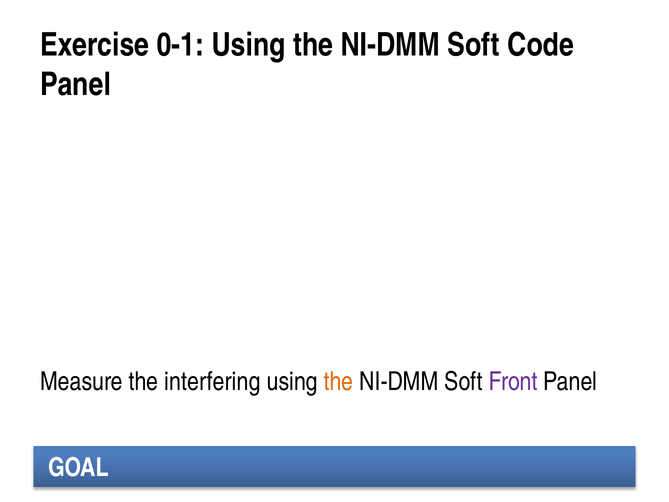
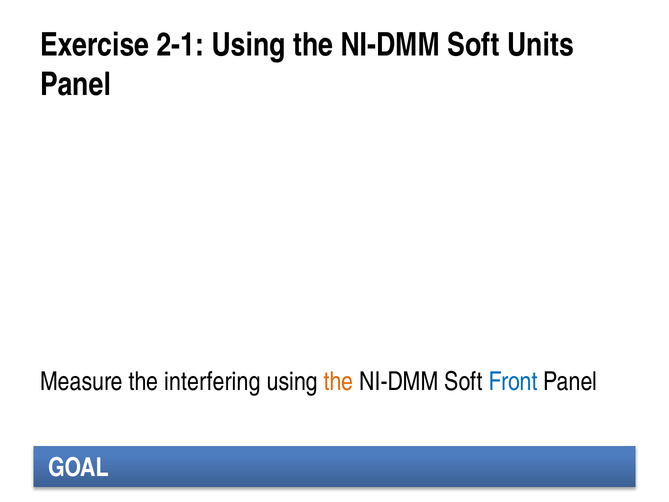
0-1: 0-1 -> 2-1
Code: Code -> Units
Front colour: purple -> blue
